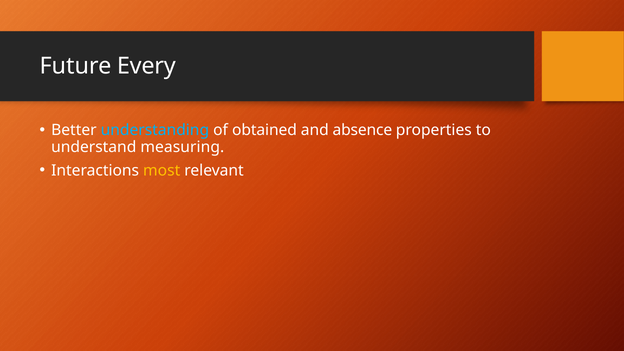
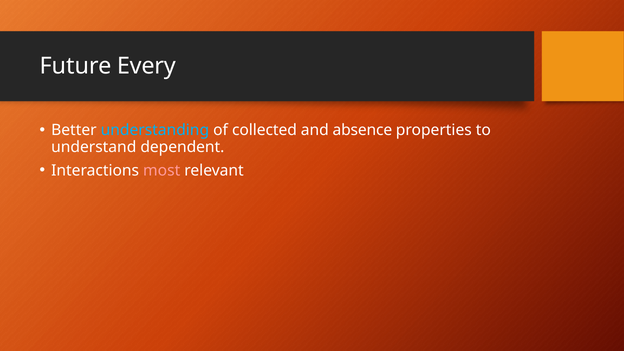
obtained: obtained -> collected
measuring: measuring -> dependent
most colour: yellow -> pink
